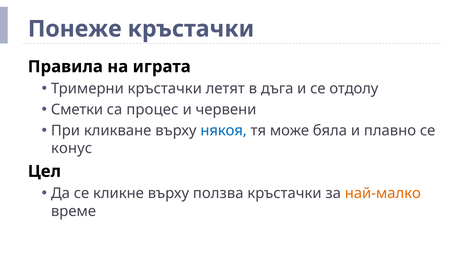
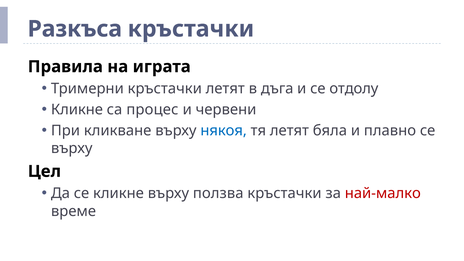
Понеже: Понеже -> Разкъса
Сметки at (77, 110): Сметки -> Кликне
тя може: може -> летят
конус at (72, 148): конус -> върху
най-малко colour: orange -> red
